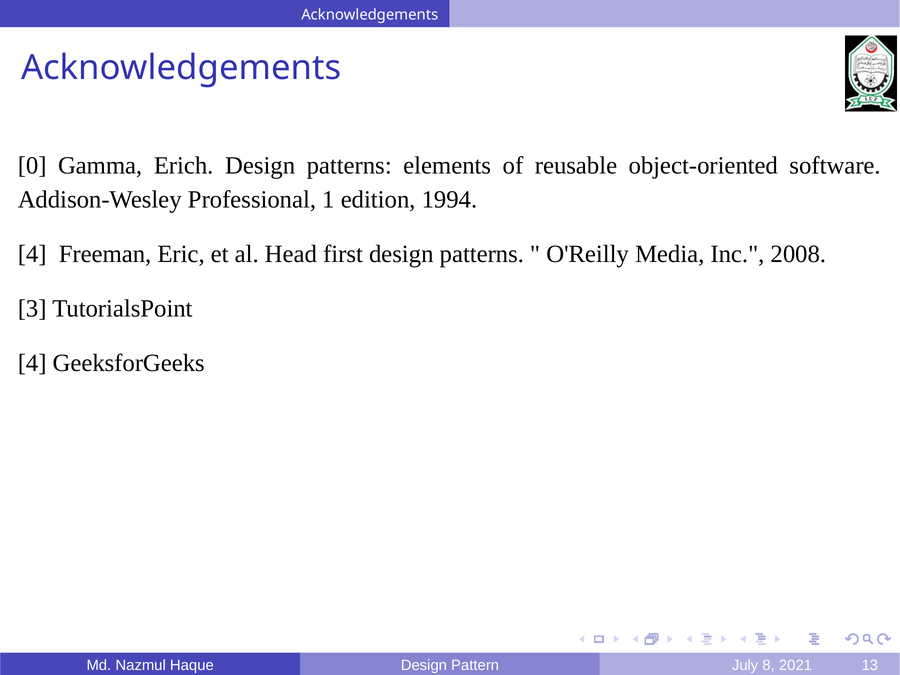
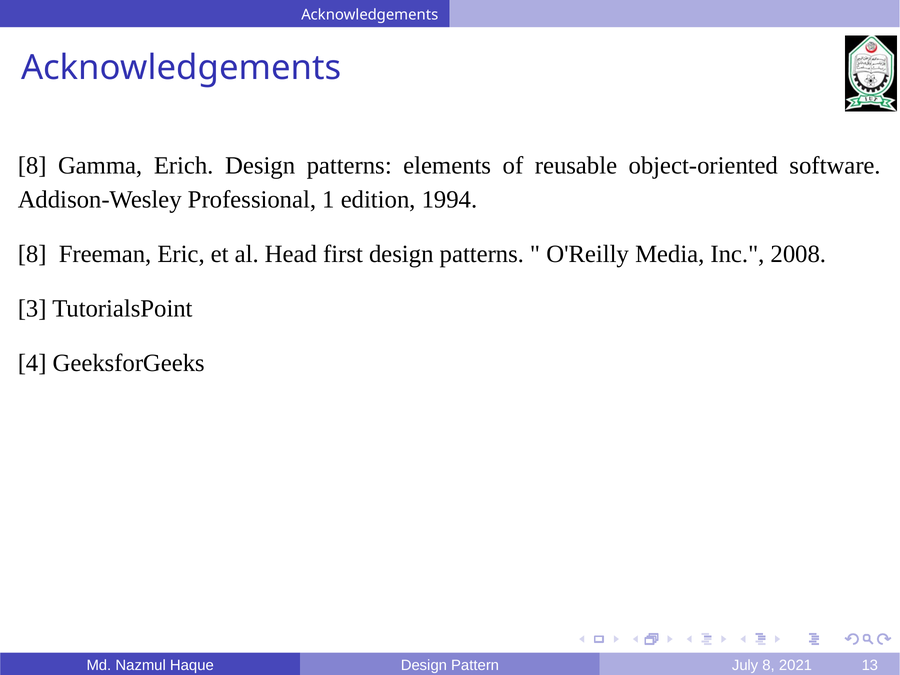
0 at (32, 165): 0 -> 8
4 at (32, 254): 4 -> 8
